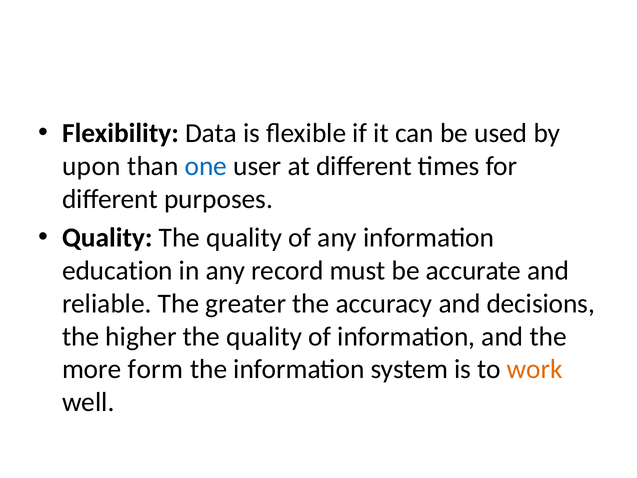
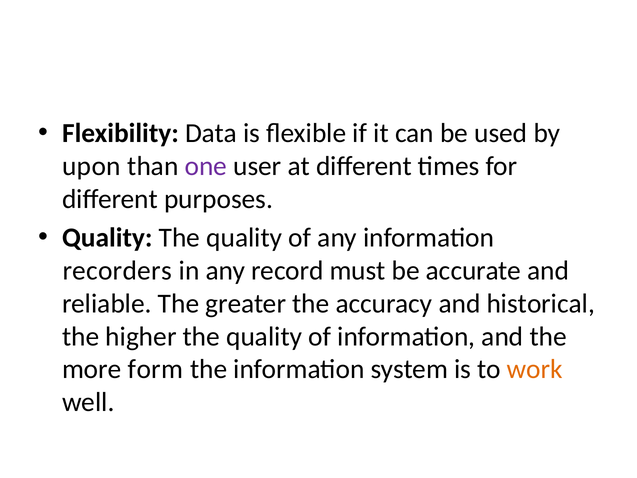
one colour: blue -> purple
education: education -> recorders
decisions: decisions -> historical
